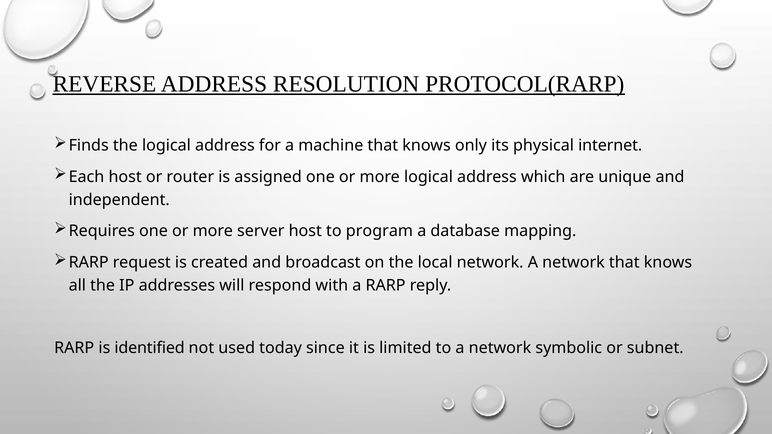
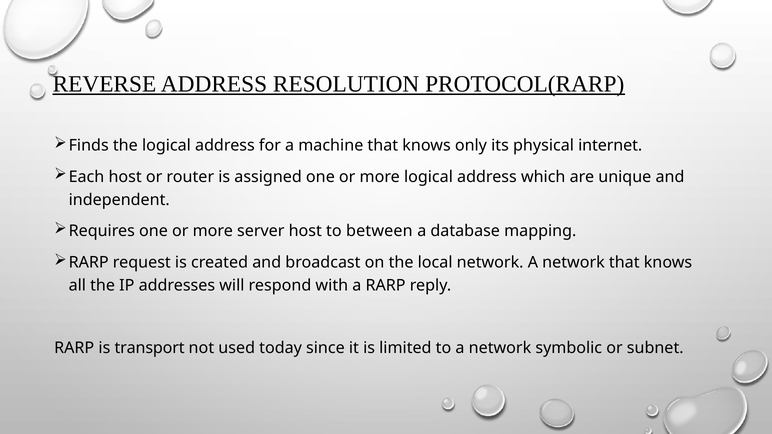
program: program -> between
identified: identified -> transport
